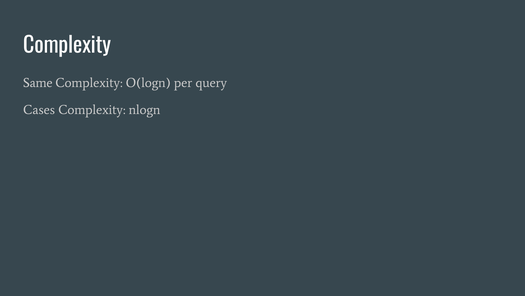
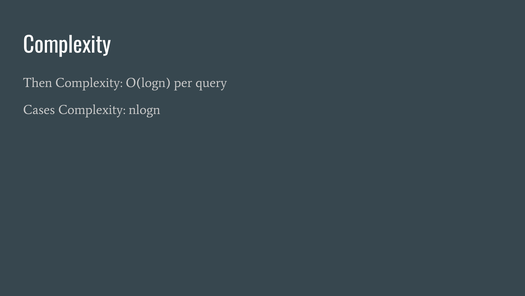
Same: Same -> Then
